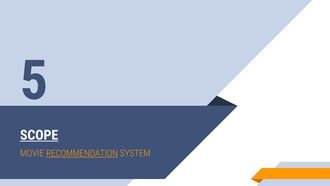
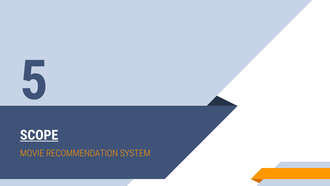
RECOMMENDATION underline: present -> none
